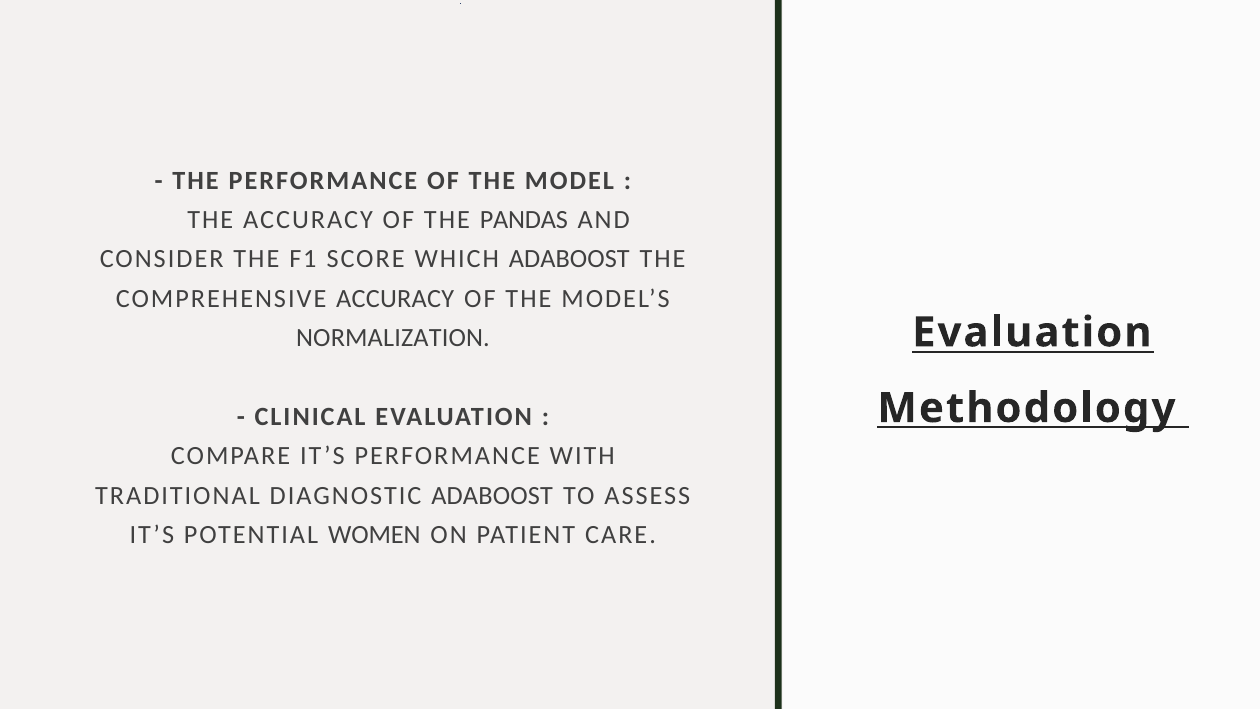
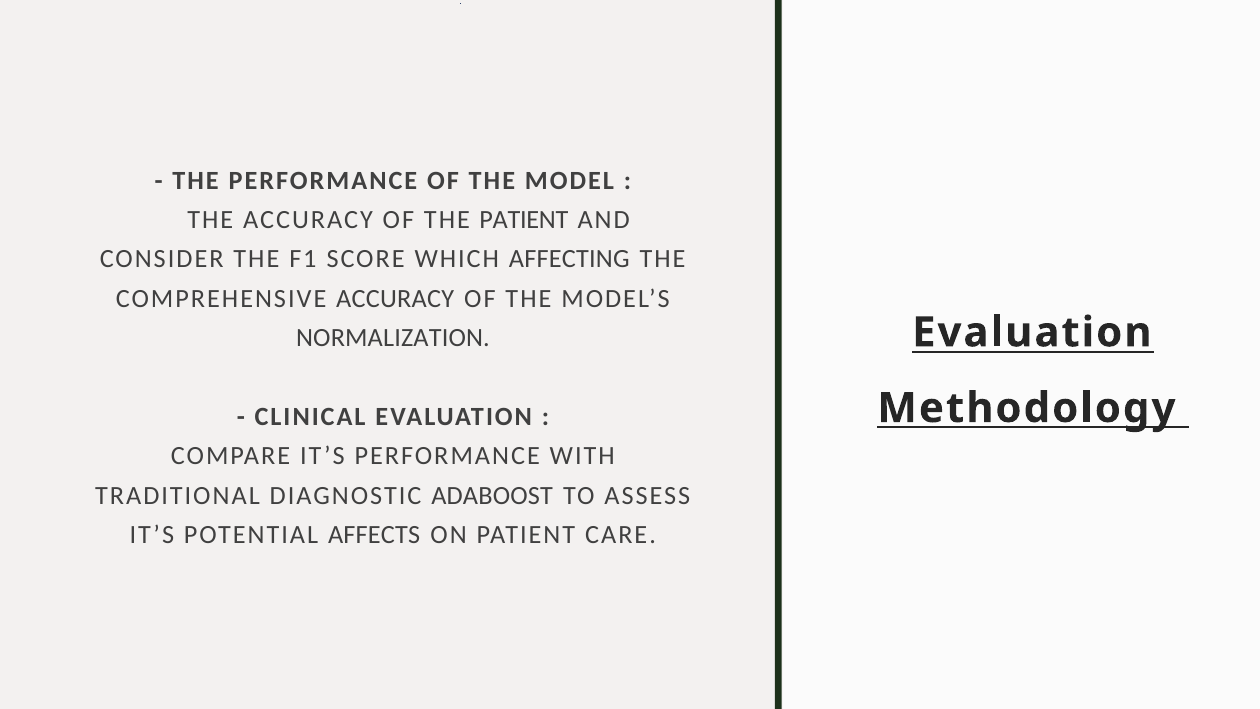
THE PANDAS: PANDAS -> PATIENT
WHICH ADABOOST: ADABOOST -> AFFECTING
WOMEN: WOMEN -> AFFECTS
